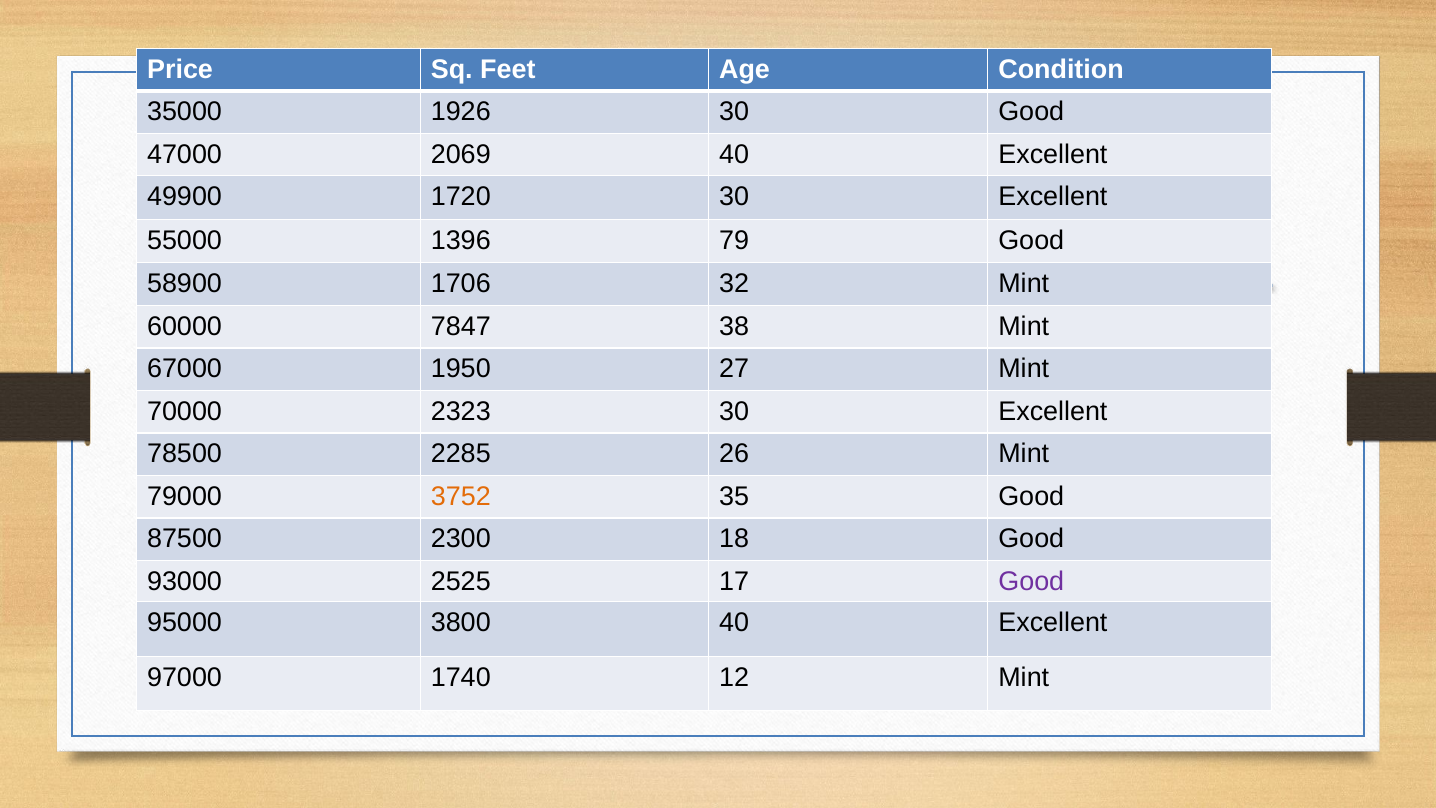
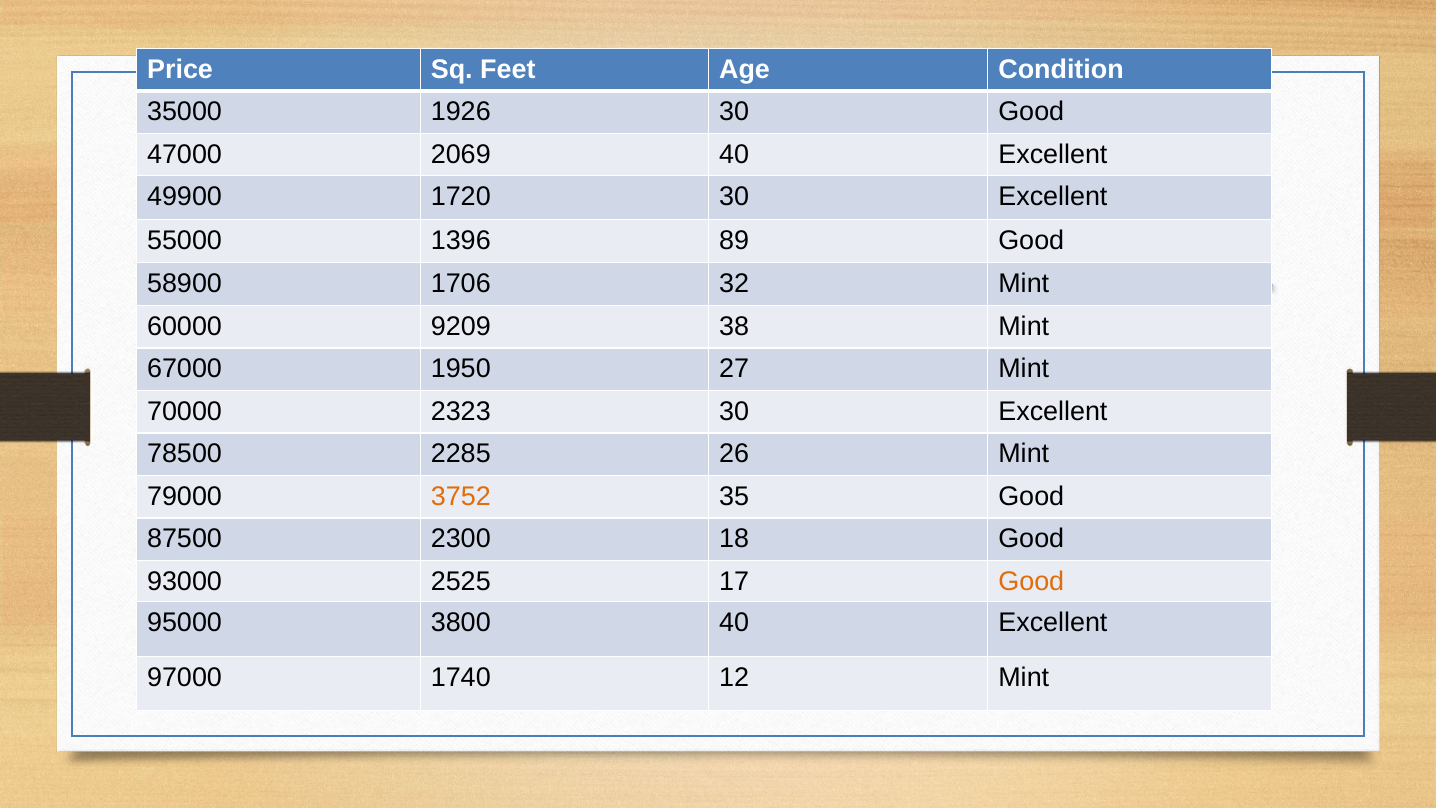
79: 79 -> 89
7847: 7847 -> 9209
Good at (1031, 581) colour: purple -> orange
